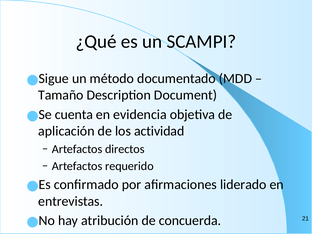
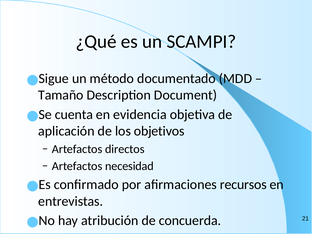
actividad: actividad -> objetivos
requerido: requerido -> necesidad
liderado: liderado -> recursos
